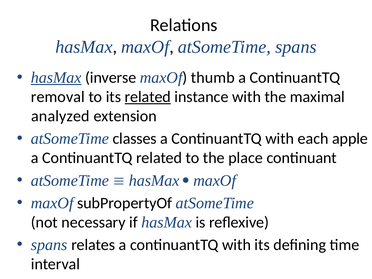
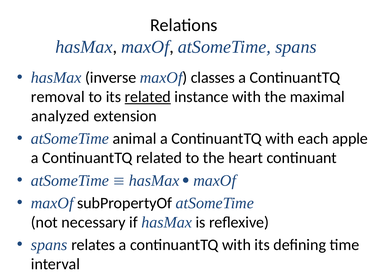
hasMax at (56, 78) underline: present -> none
thumb: thumb -> classes
classes: classes -> animal
place: place -> heart
